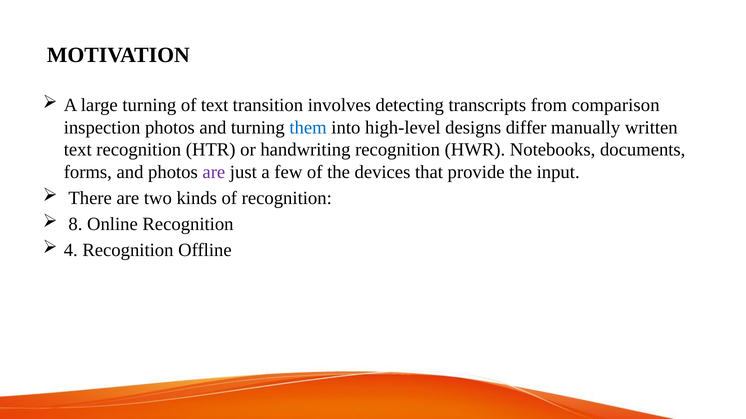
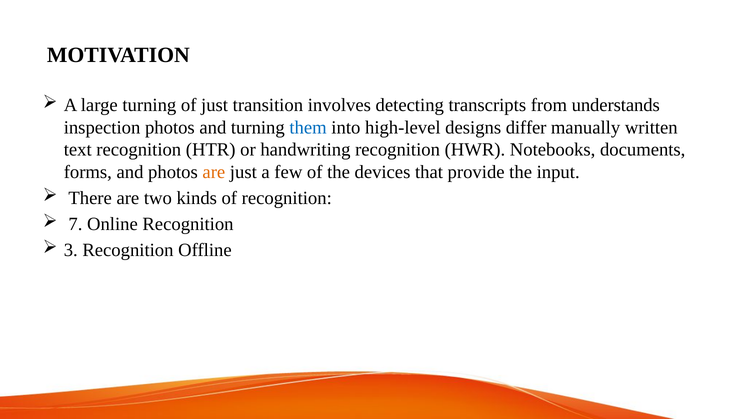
of text: text -> just
comparison: comparison -> understands
are at (214, 172) colour: purple -> orange
8: 8 -> 7
4: 4 -> 3
